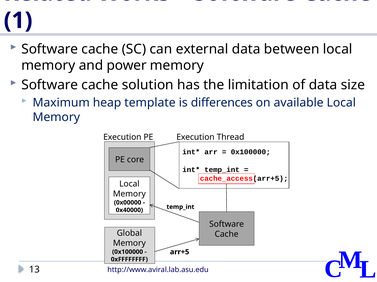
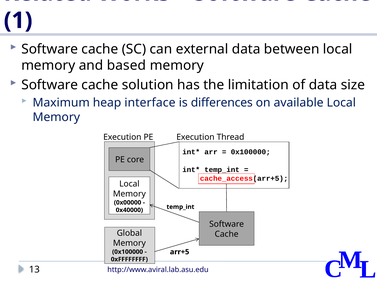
power: power -> based
template: template -> interface
